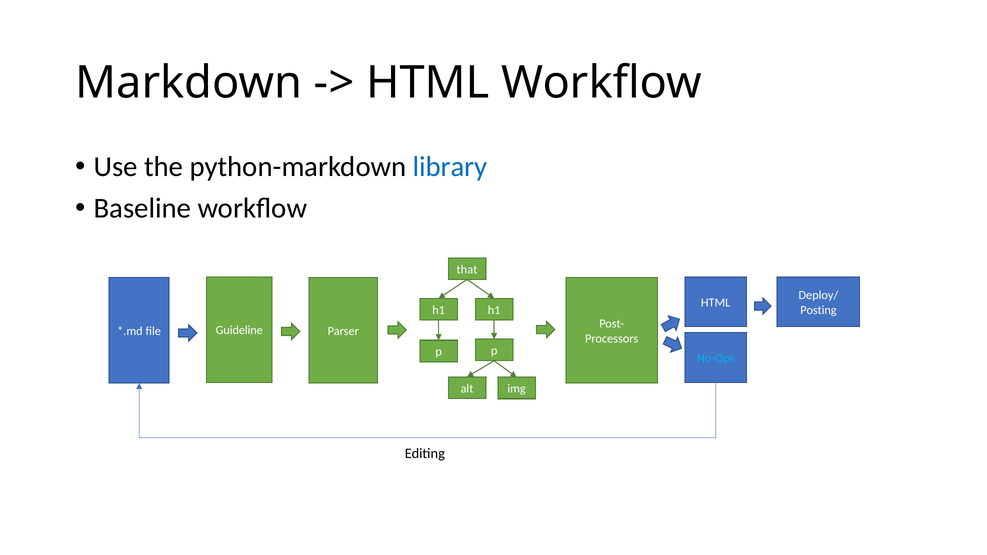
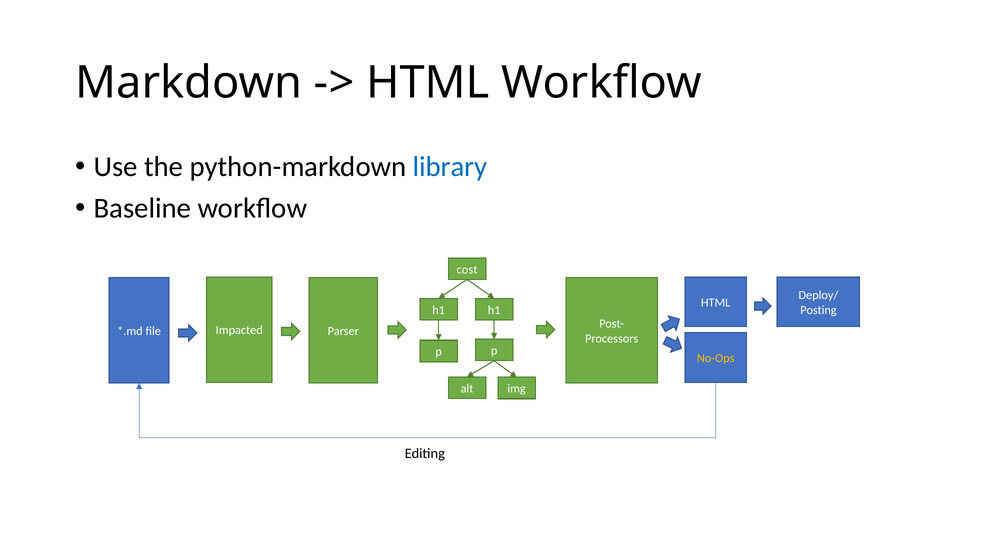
that: that -> cost
Guideline: Guideline -> Impacted
No-Ops colour: light blue -> yellow
